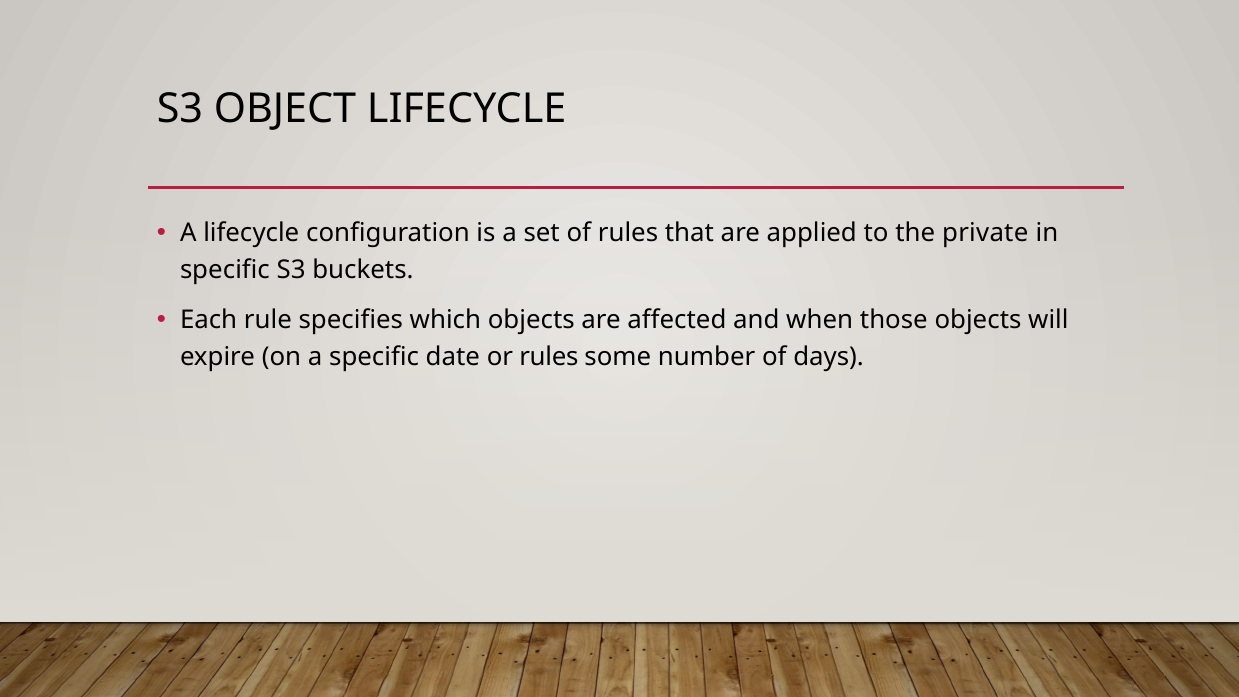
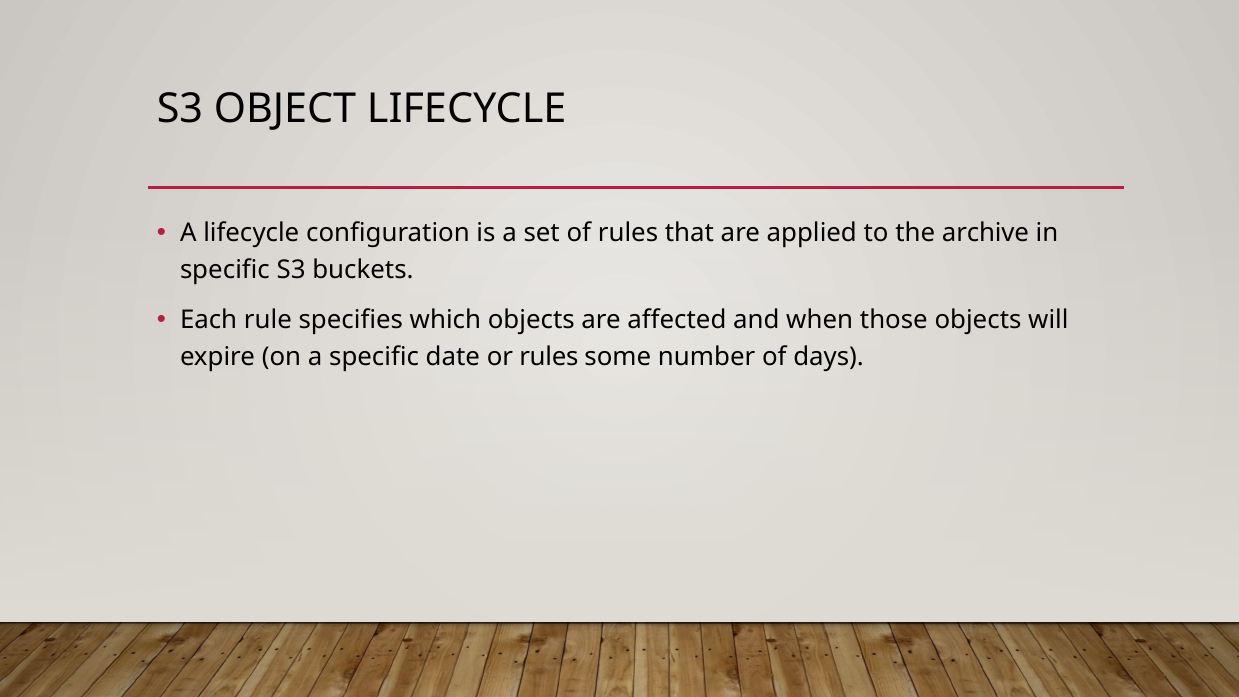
private: private -> archive
